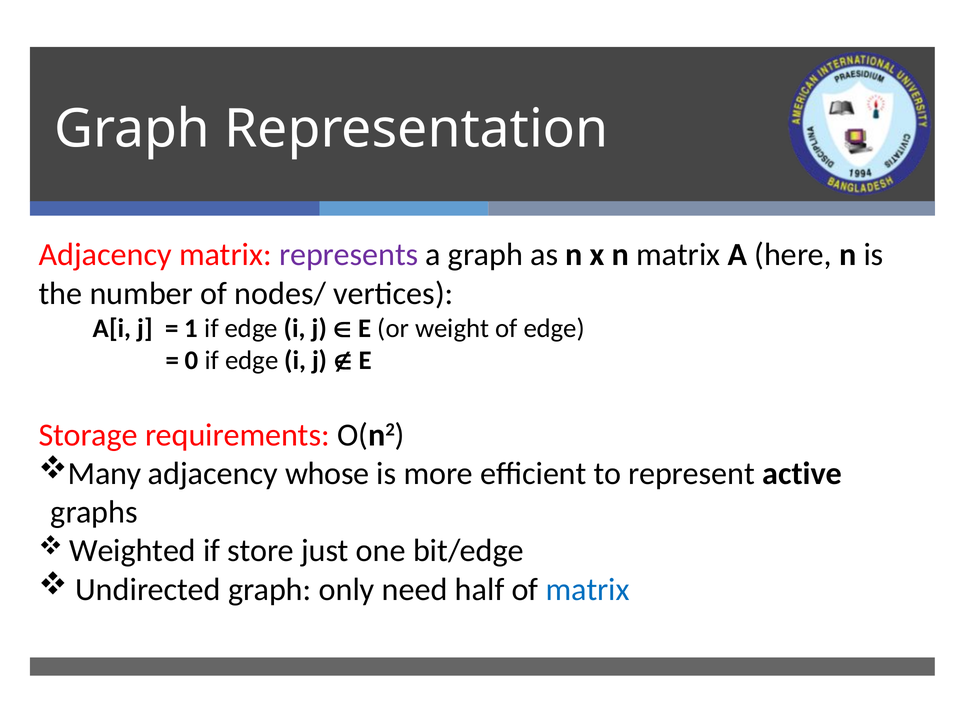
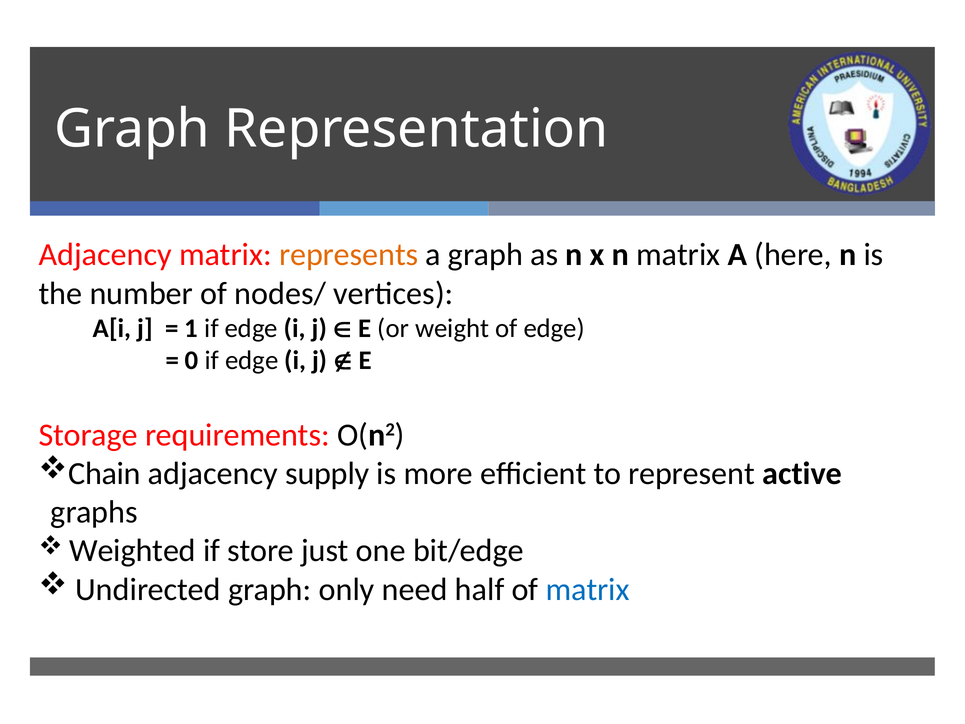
represents colour: purple -> orange
Many: Many -> Chain
whose: whose -> supply
